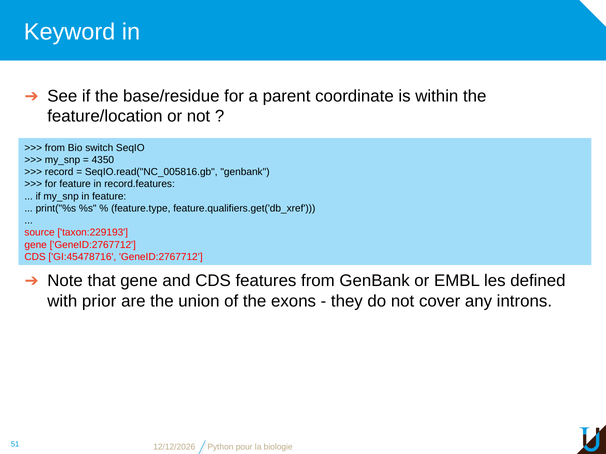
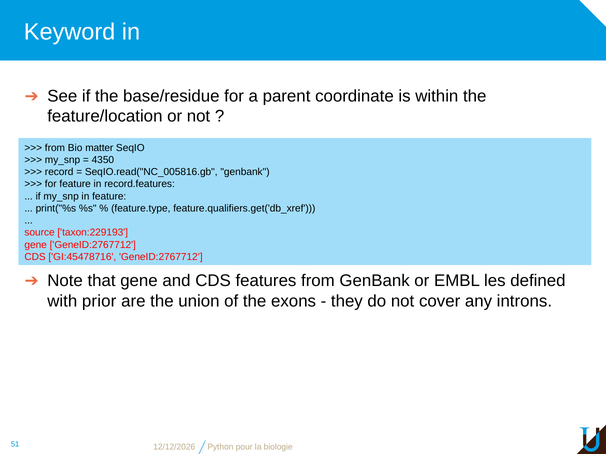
switch: switch -> matter
